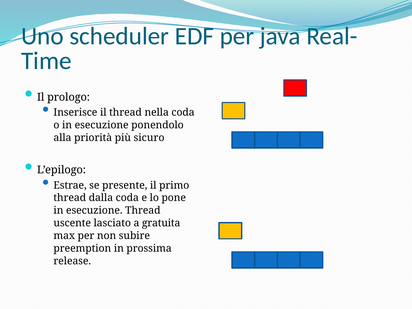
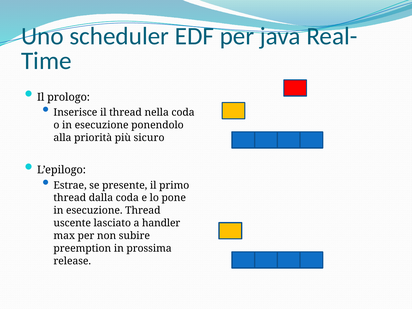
gratuita: gratuita -> handler
